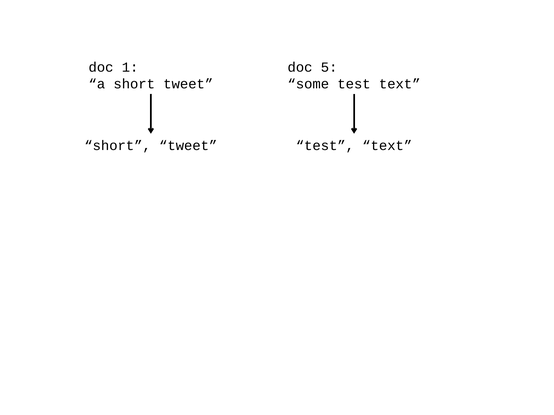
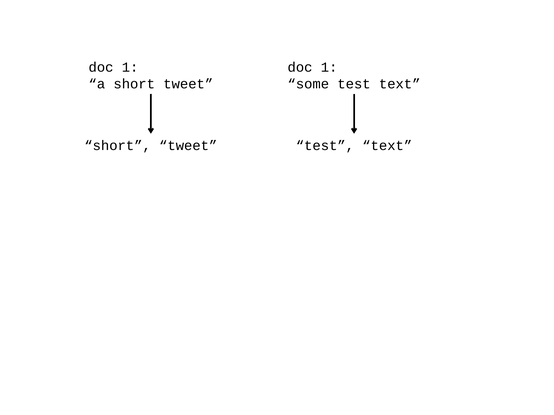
5 at (329, 67): 5 -> 1
